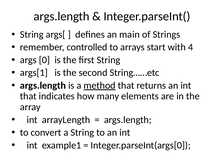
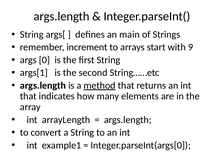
controlled: controlled -> increment
4: 4 -> 9
